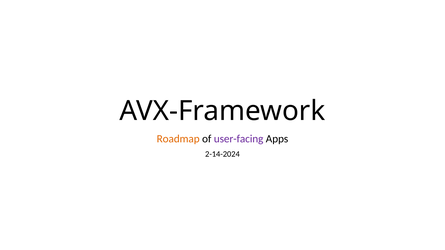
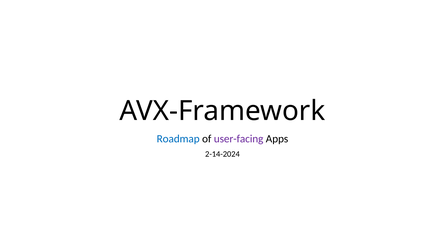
Roadmap colour: orange -> blue
